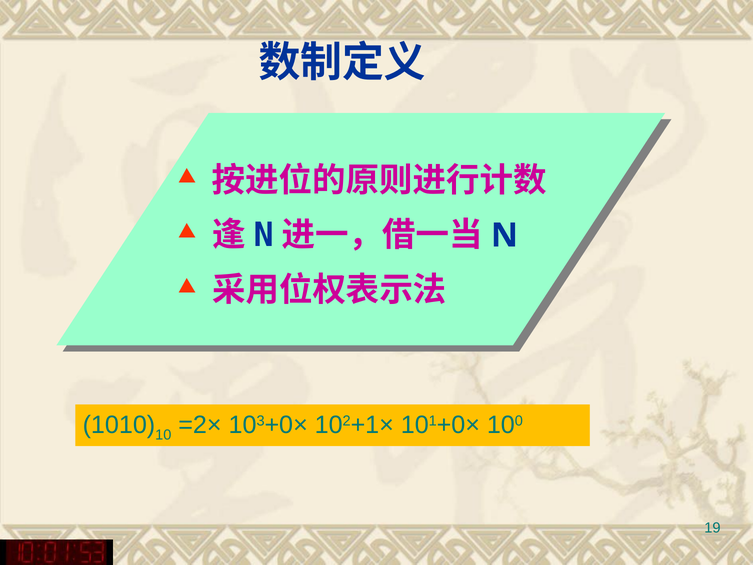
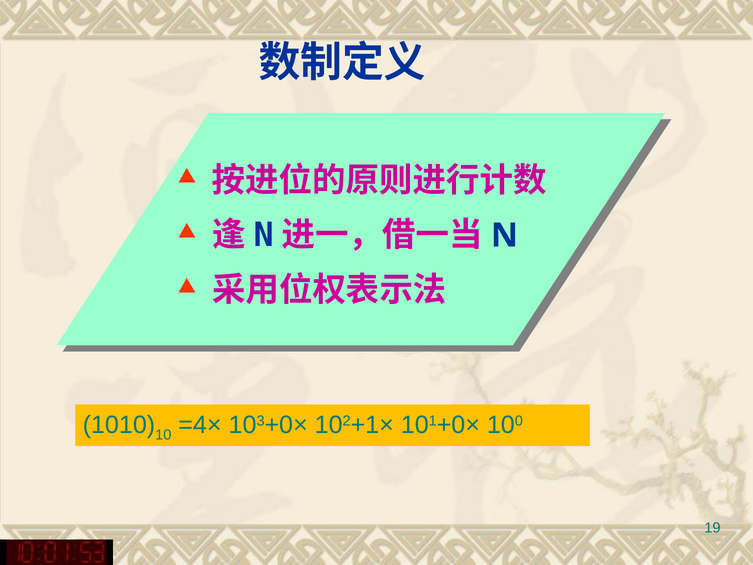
=2×: =2× -> =4×
